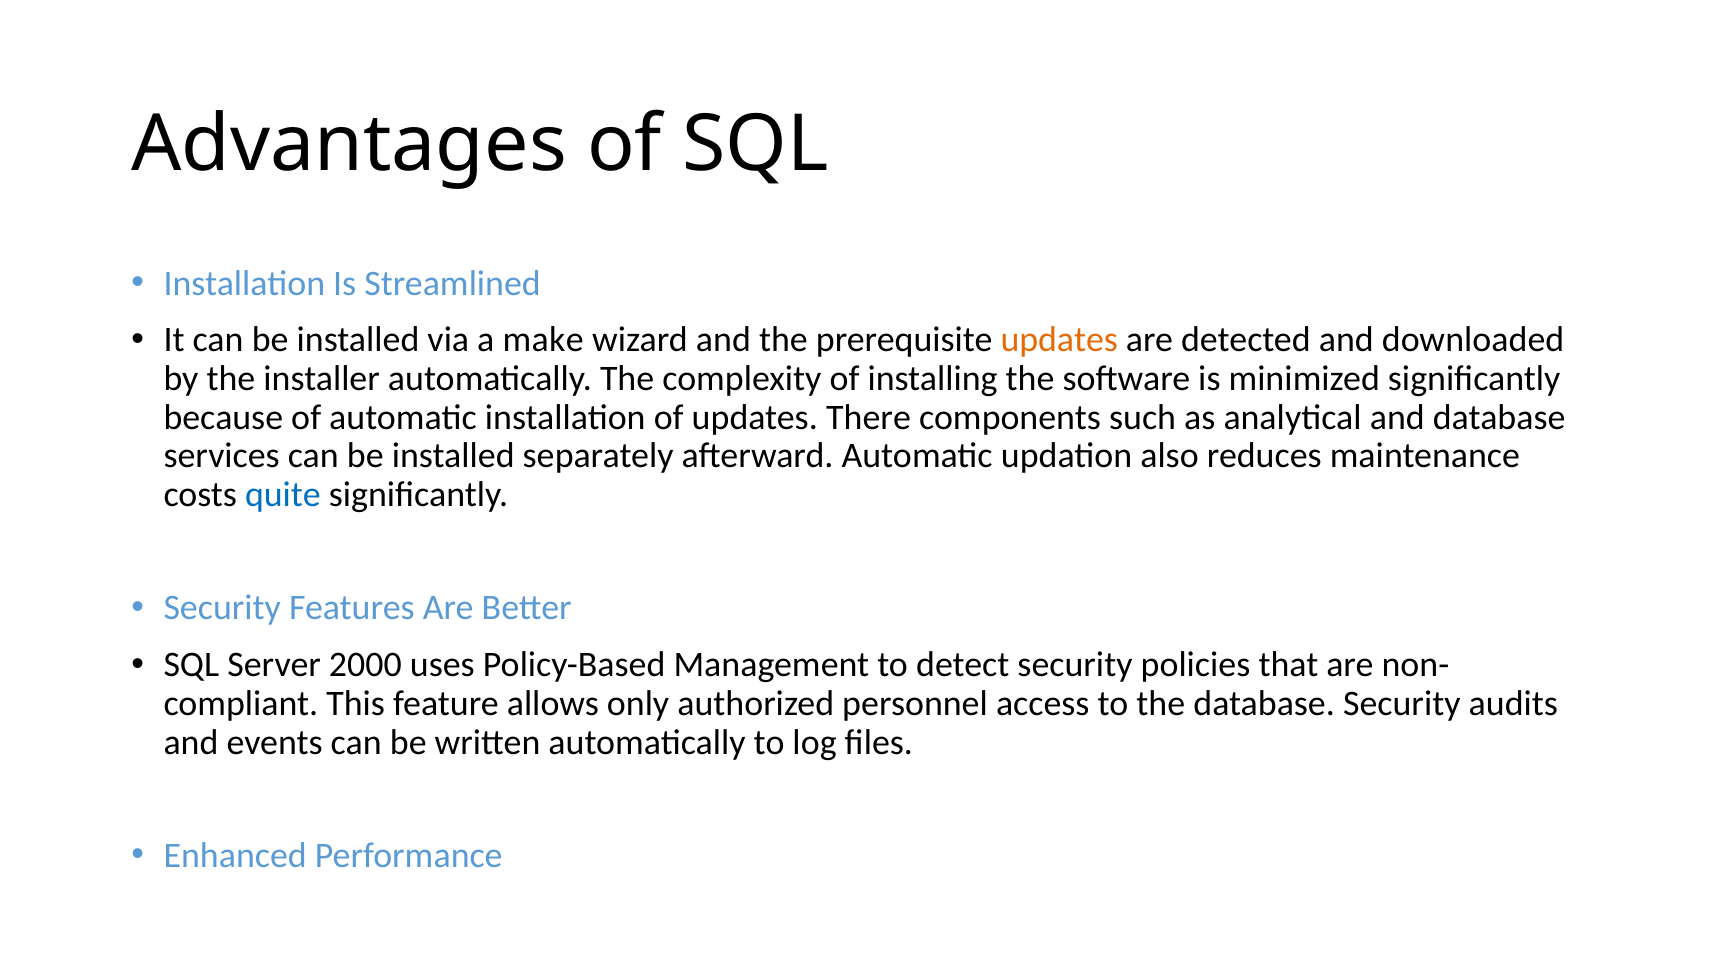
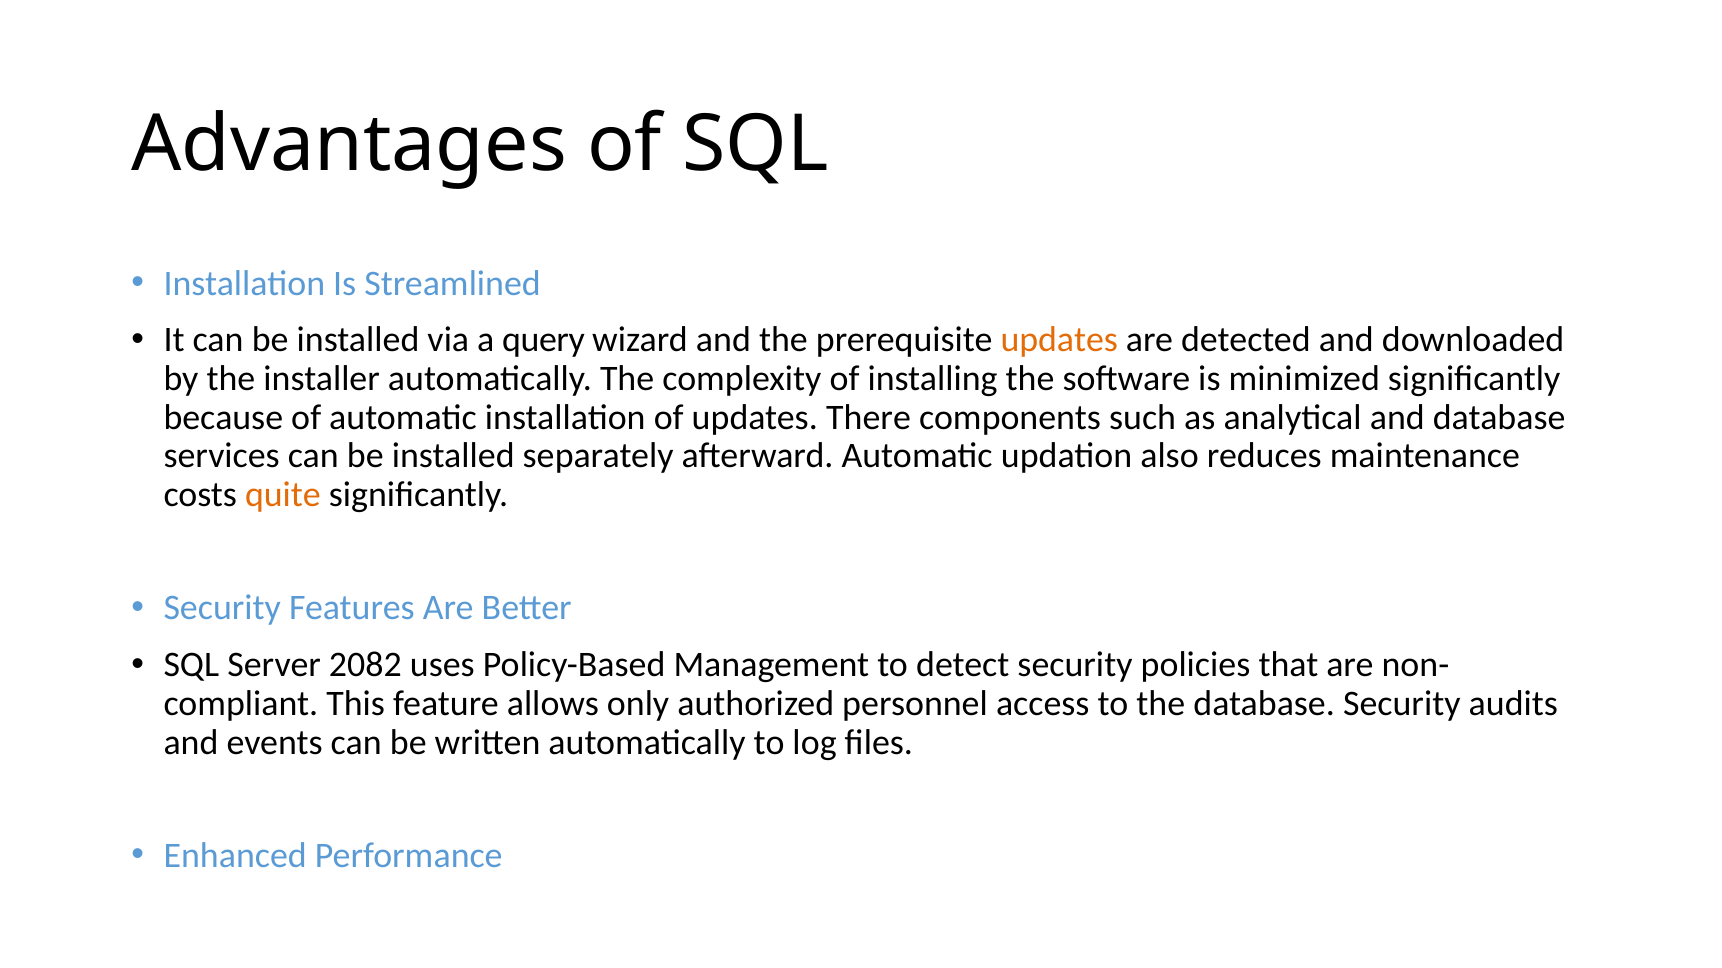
make: make -> query
quite colour: blue -> orange
2000: 2000 -> 2082
